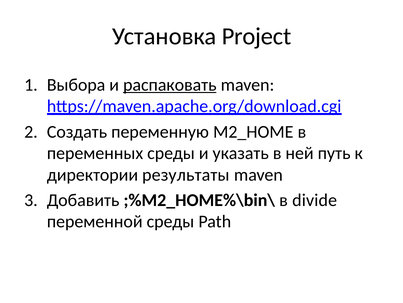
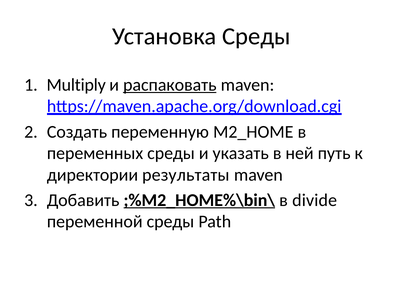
Установка Project: Project -> Среды
Выбора: Выбора -> Multiply
;%M2_HOME%\bin\ underline: none -> present
